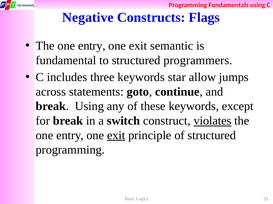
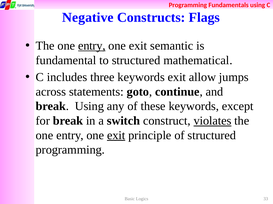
entry at (92, 46) underline: none -> present
programmers: programmers -> mathematical
keywords star: star -> exit
